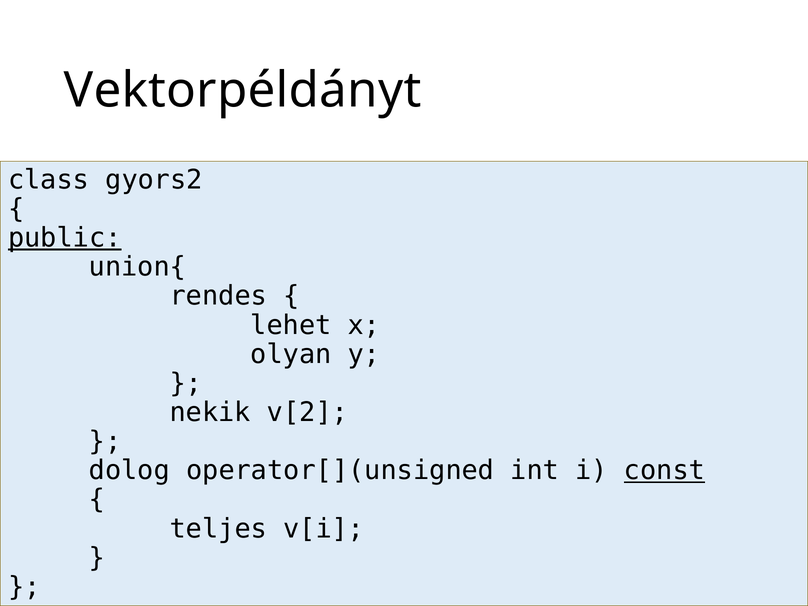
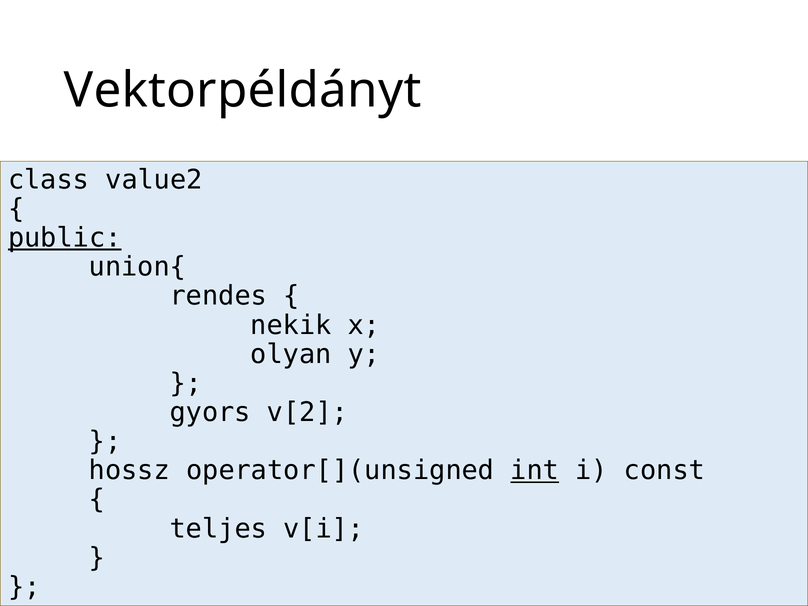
gyors2: gyors2 -> value2
lehet: lehet -> nekik
nekik: nekik -> gyors
dolog: dolog -> hossz
int underline: none -> present
const underline: present -> none
